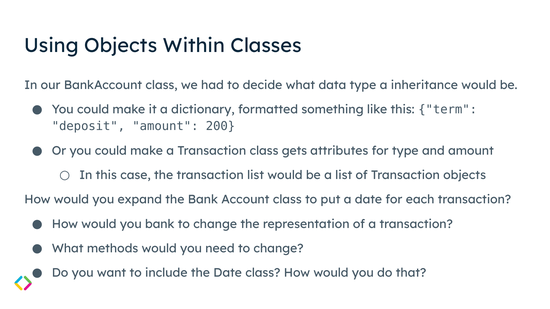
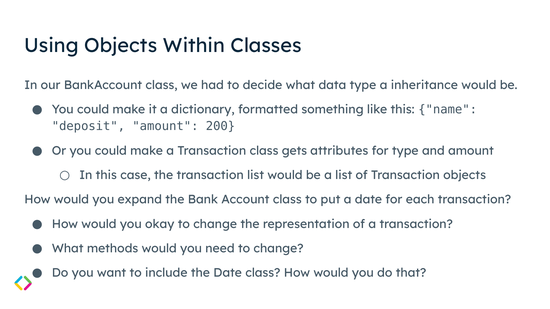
term: term -> name
you bank: bank -> okay
